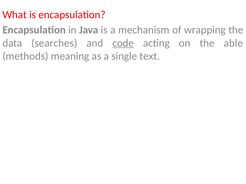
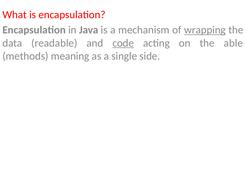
wrapping underline: none -> present
searches: searches -> readable
text: text -> side
